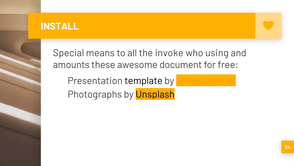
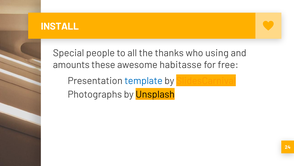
means: means -> people
invoke: invoke -> thanks
document: document -> habitasse
template colour: black -> blue
